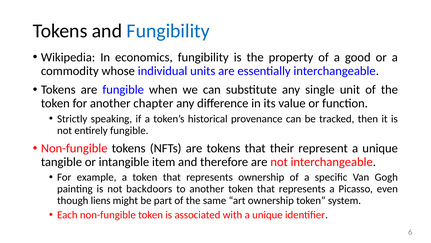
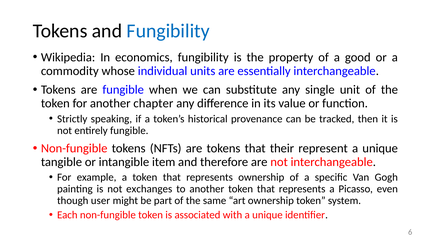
backdoors: backdoors -> exchanges
liens: liens -> user
